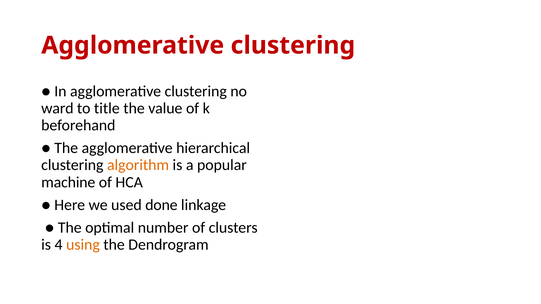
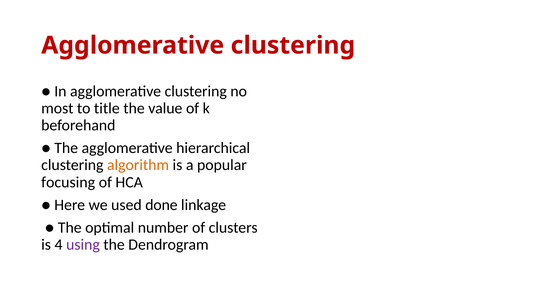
ward: ward -> most
machine: machine -> focusing
using colour: orange -> purple
